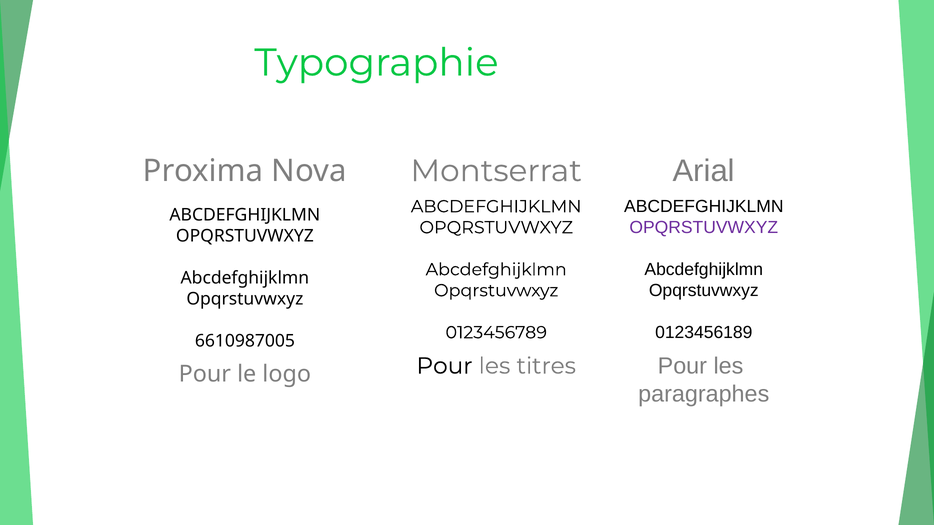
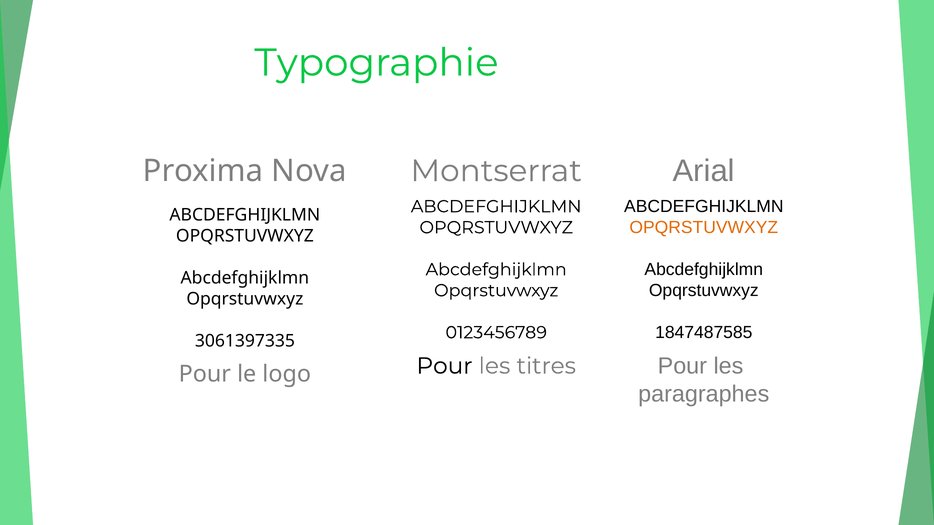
OPQRSTUVWXYZ at (704, 228) colour: purple -> orange
0123456189: 0123456189 -> 1847487585
6610987005: 6610987005 -> 3061397335
